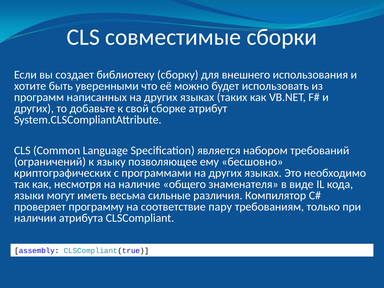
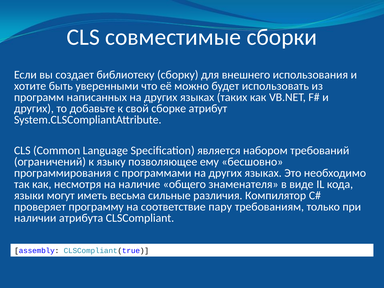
криптографических: криптографических -> программирования
